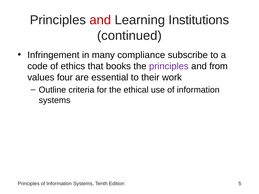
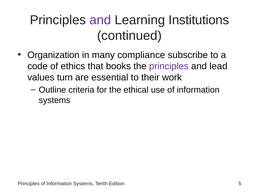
and at (100, 20) colour: red -> purple
Infringement: Infringement -> Organization
from: from -> lead
four: four -> turn
